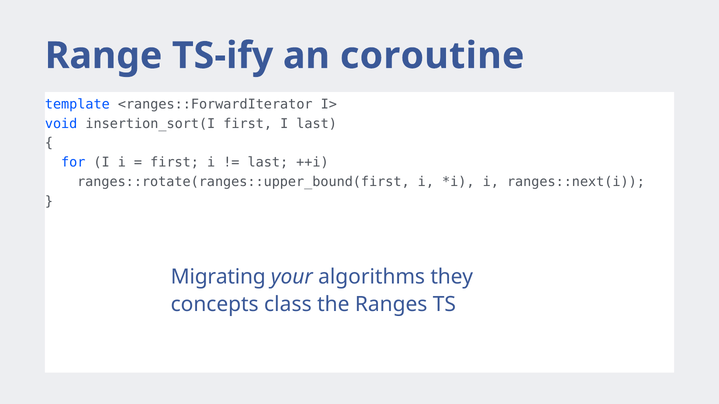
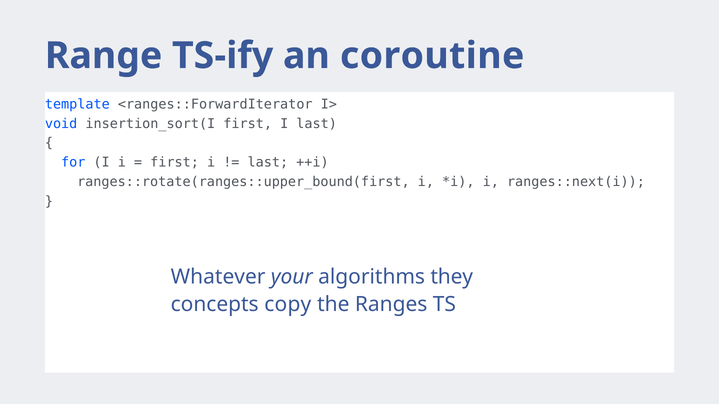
Migrating: Migrating -> Whatever
class: class -> copy
